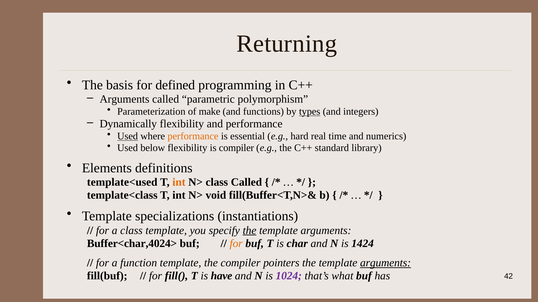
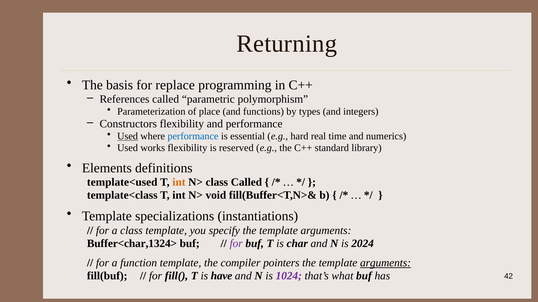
defined: defined -> replace
Arguments at (125, 99): Arguments -> References
make: make -> place
types underline: present -> none
Dynamically: Dynamically -> Constructors
performance at (193, 136) colour: orange -> blue
below: below -> works
is compiler: compiler -> reserved
the at (250, 231) underline: present -> none
Buffer<char,4024>: Buffer<char,4024> -> Buffer<char,1324>
for at (236, 244) colour: orange -> purple
1424: 1424 -> 2024
